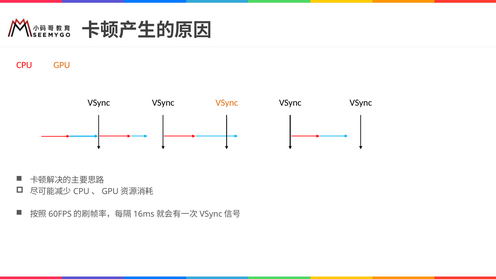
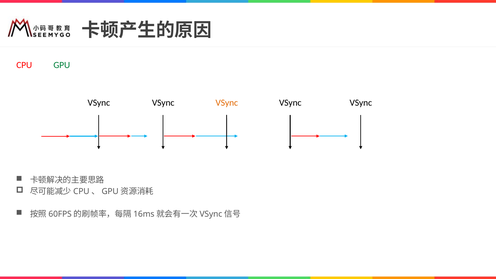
GPU colour: orange -> green
